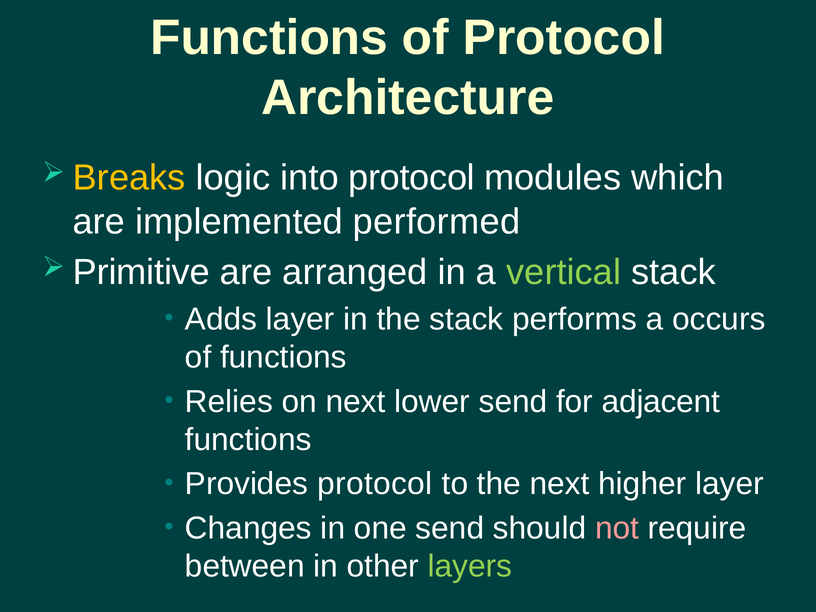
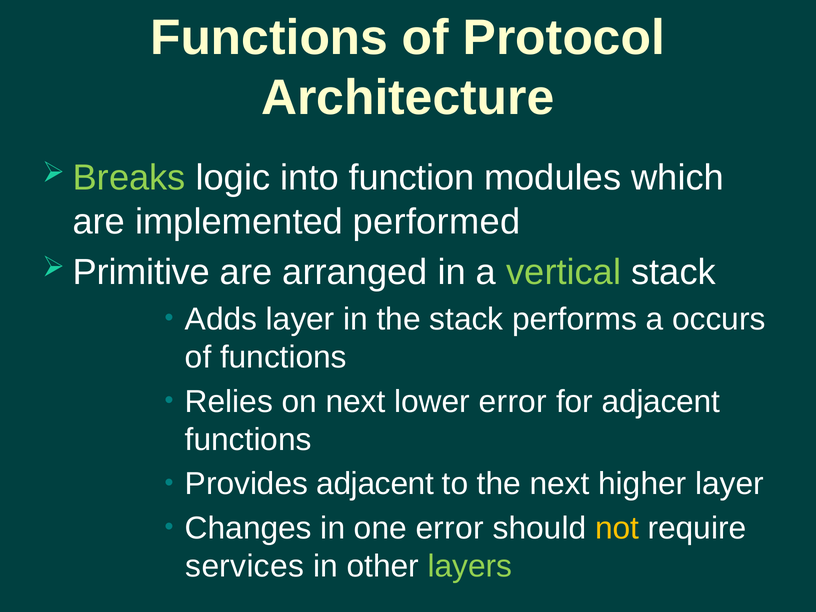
Breaks colour: yellow -> light green
into protocol: protocol -> function
lower send: send -> error
Provides protocol: protocol -> adjacent
one send: send -> error
not colour: pink -> yellow
between: between -> services
